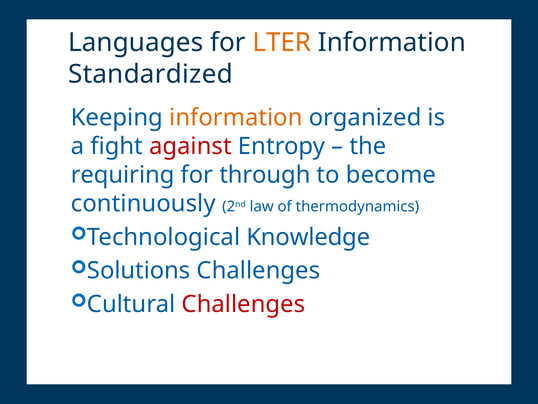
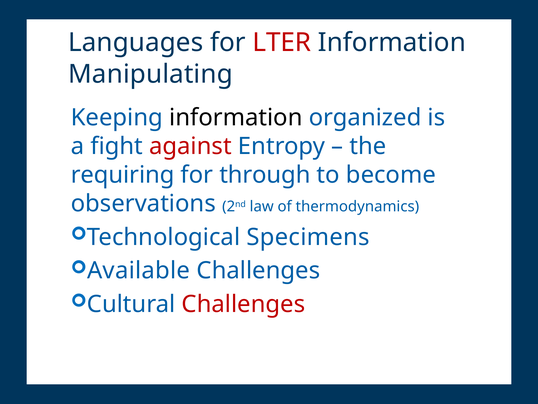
LTER colour: orange -> red
Standardized: Standardized -> Manipulating
information at (236, 117) colour: orange -> black
continuously: continuously -> observations
Knowledge: Knowledge -> Specimens
Solutions: Solutions -> Available
